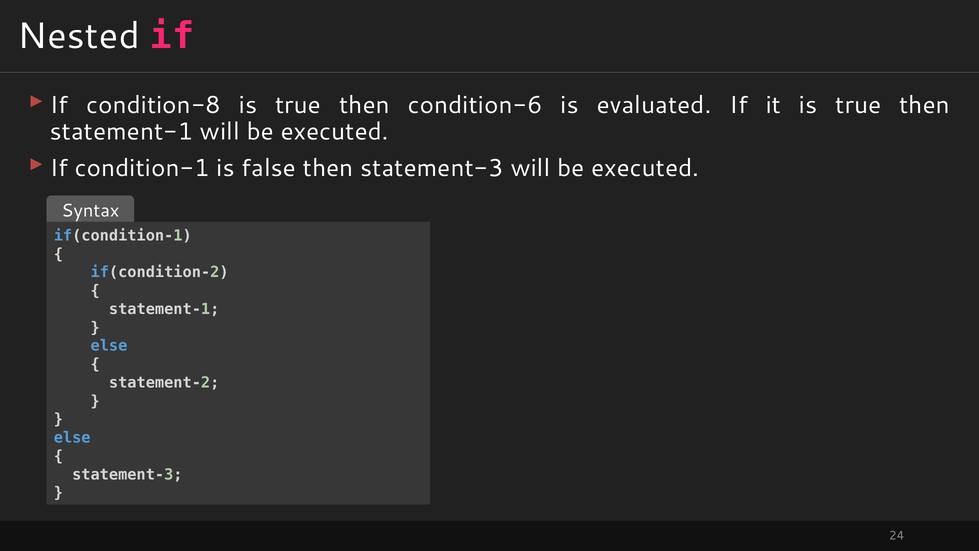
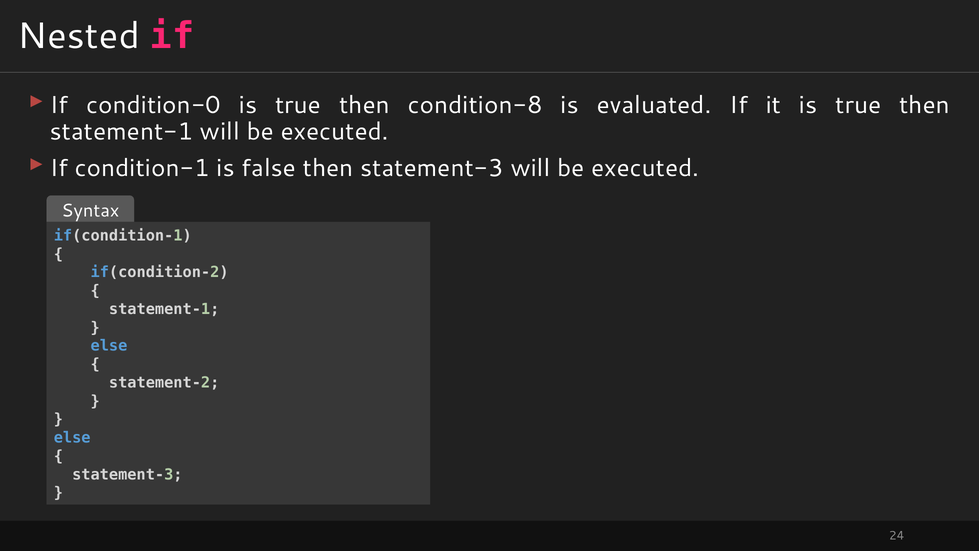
condition-8: condition-8 -> condition-0
condition-6: condition-6 -> condition-8
